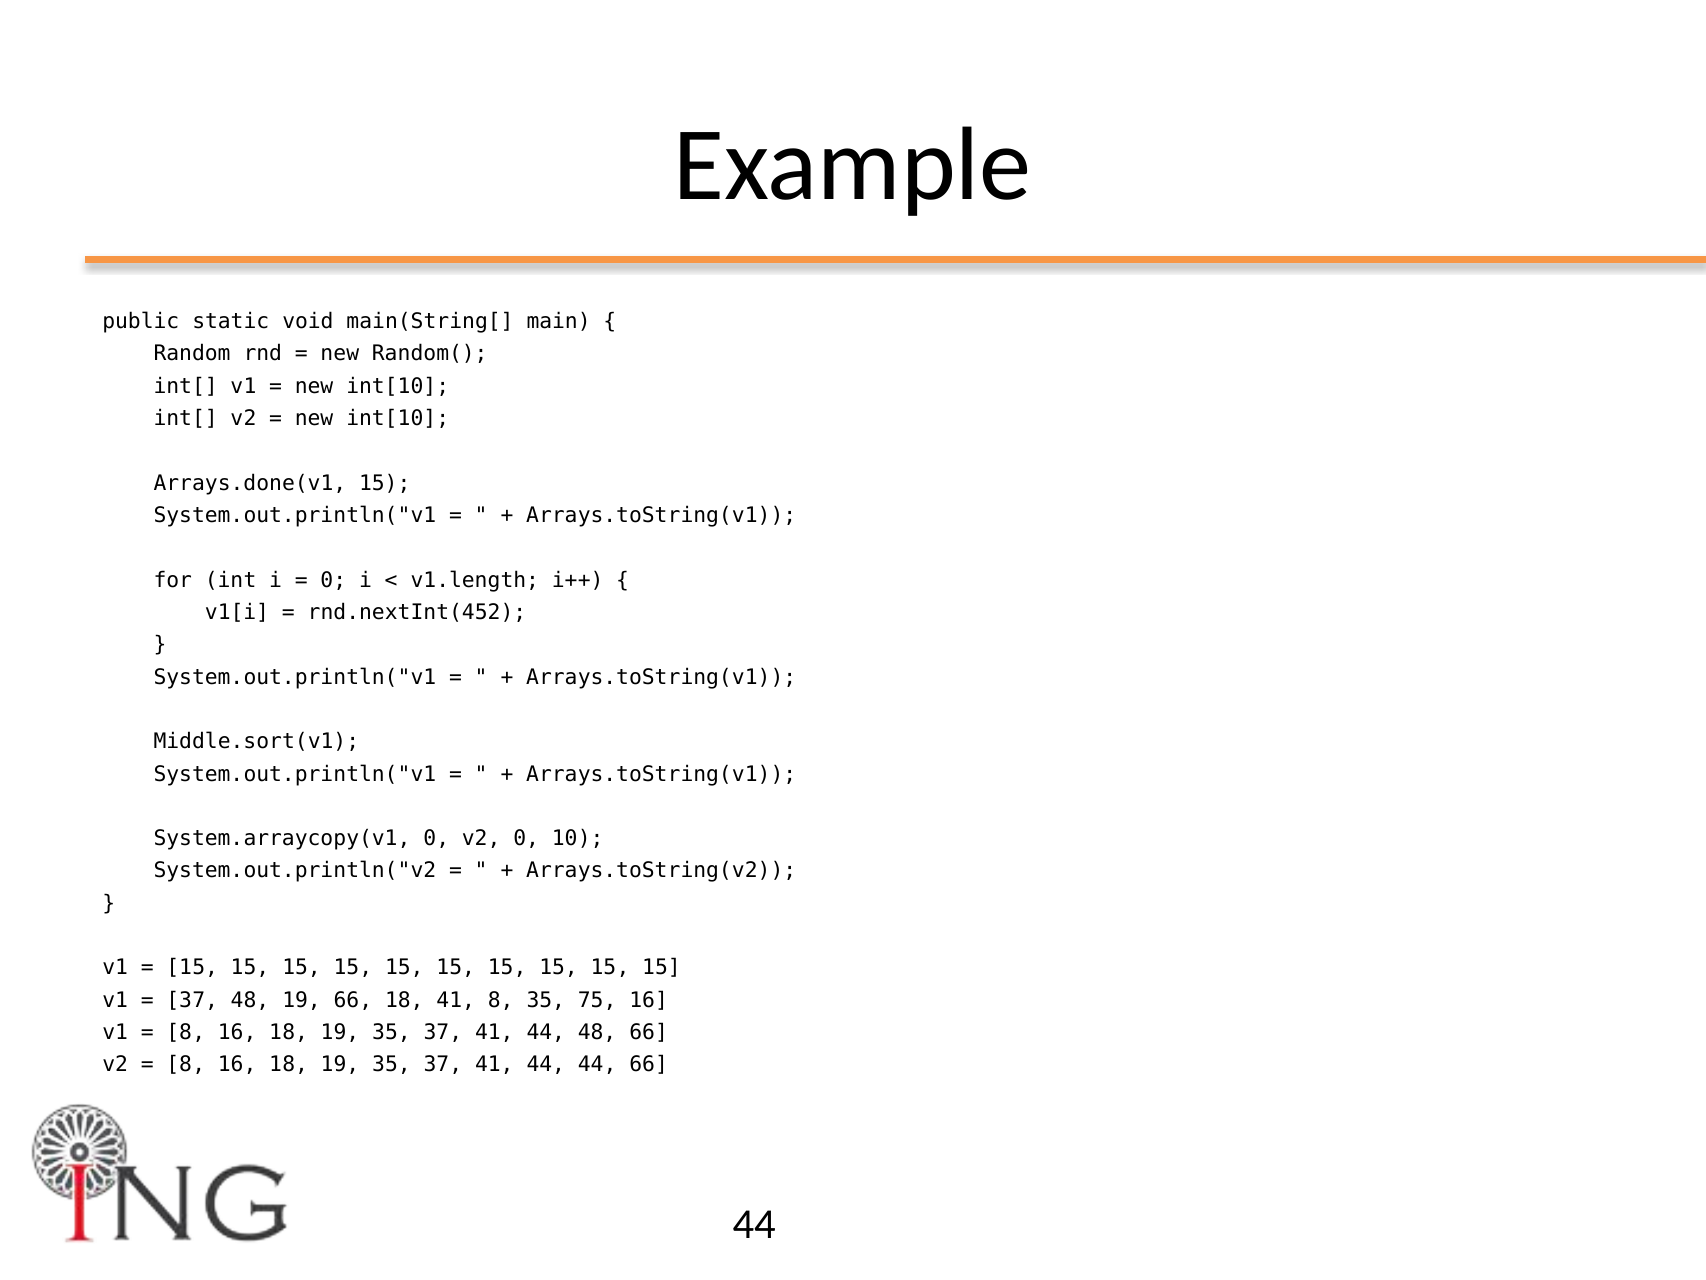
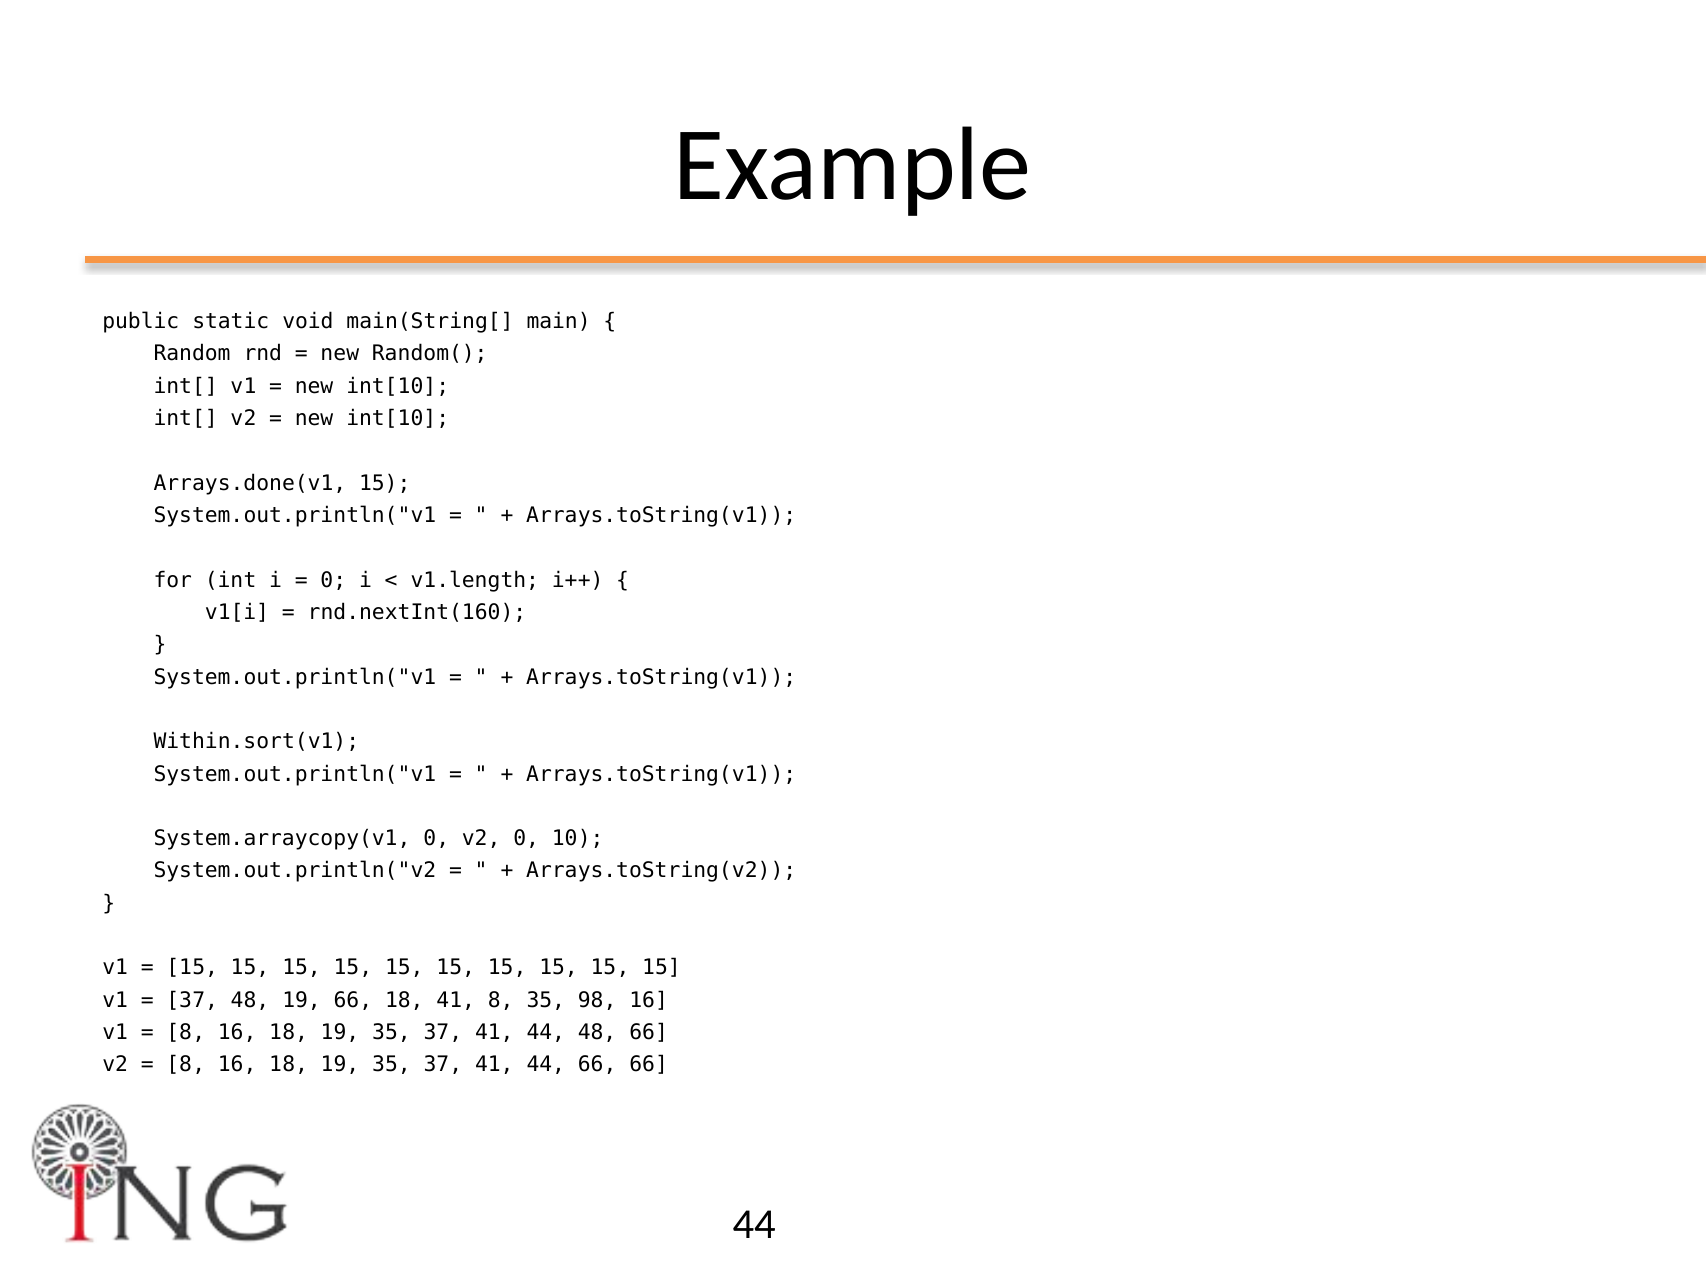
rnd.nextInt(452: rnd.nextInt(452 -> rnd.nextInt(160
Middle.sort(v1: Middle.sort(v1 -> Within.sort(v1
75: 75 -> 98
44 44: 44 -> 66
